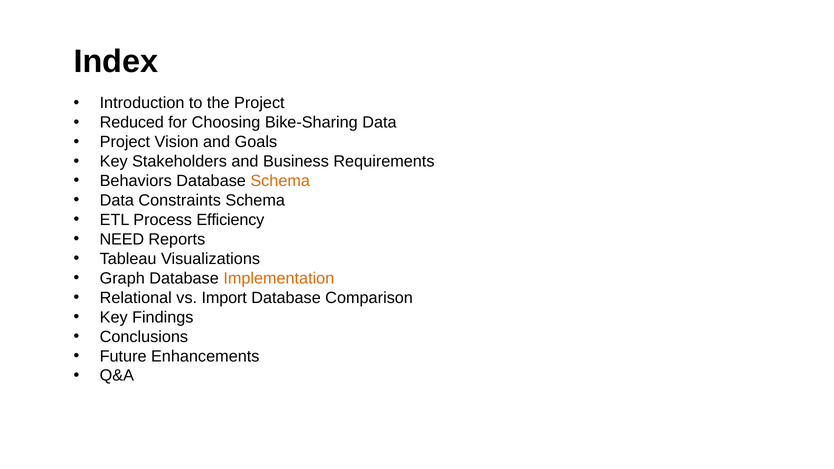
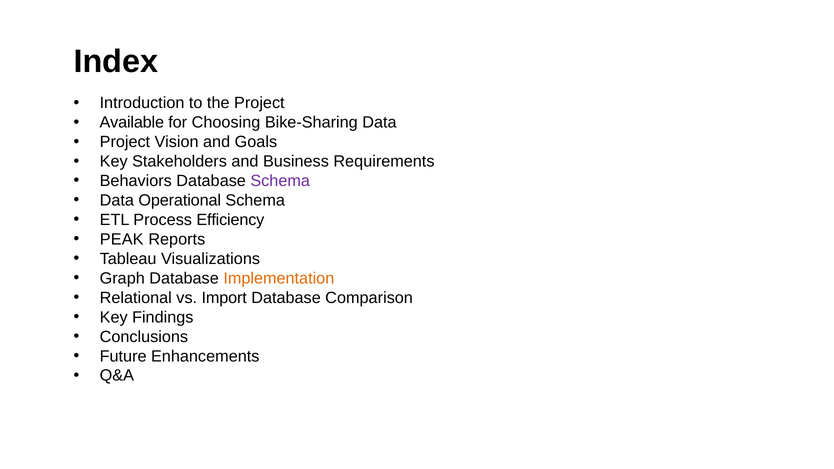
Reduced: Reduced -> Available
Schema at (280, 181) colour: orange -> purple
Constraints: Constraints -> Operational
NEED: NEED -> PEAK
